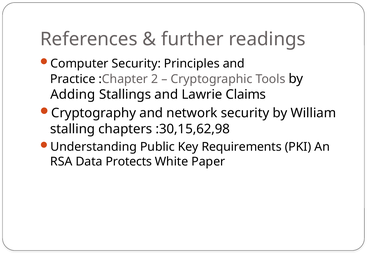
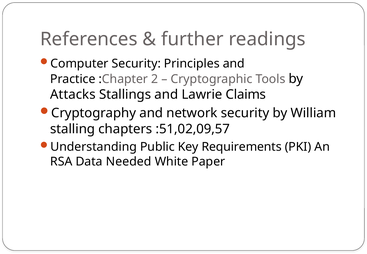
Adding: Adding -> Attacks
:30,15,62,98: :30,15,62,98 -> :51,02,09,57
Protects: Protects -> Needed
